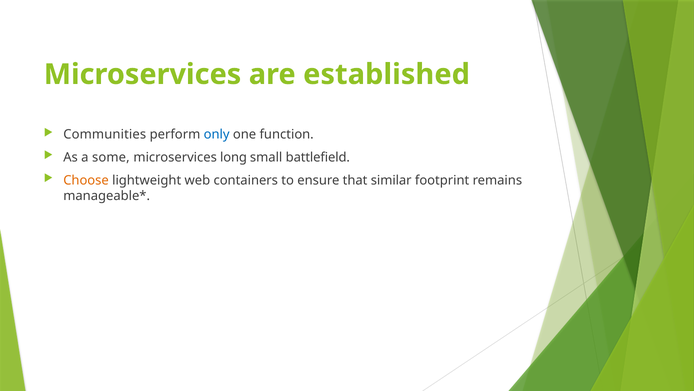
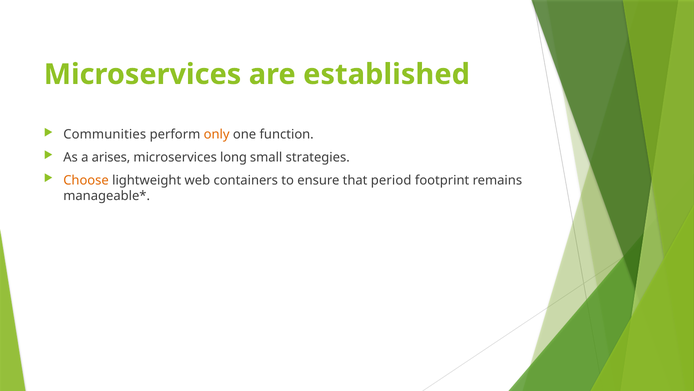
only colour: blue -> orange
some: some -> arises
battlefield: battlefield -> strategies
similar: similar -> period
